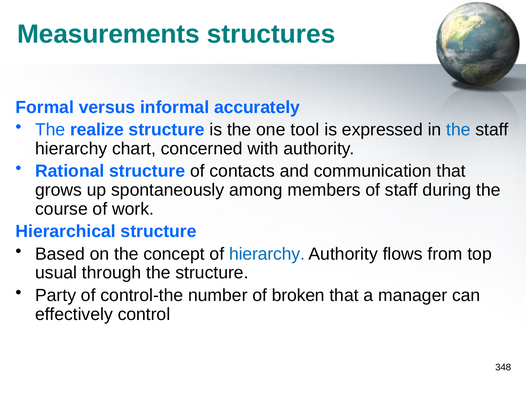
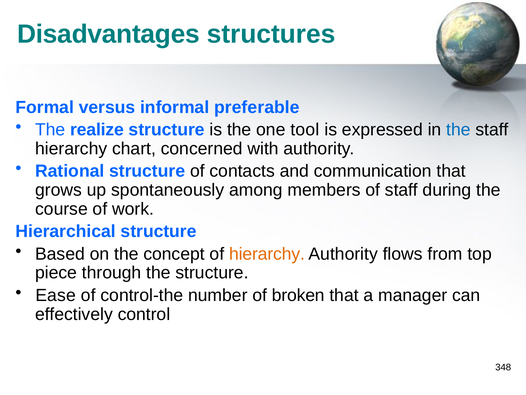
Measurements: Measurements -> Disadvantages
accurately: accurately -> preferable
hierarchy at (267, 254) colour: blue -> orange
usual: usual -> piece
Party: Party -> Ease
